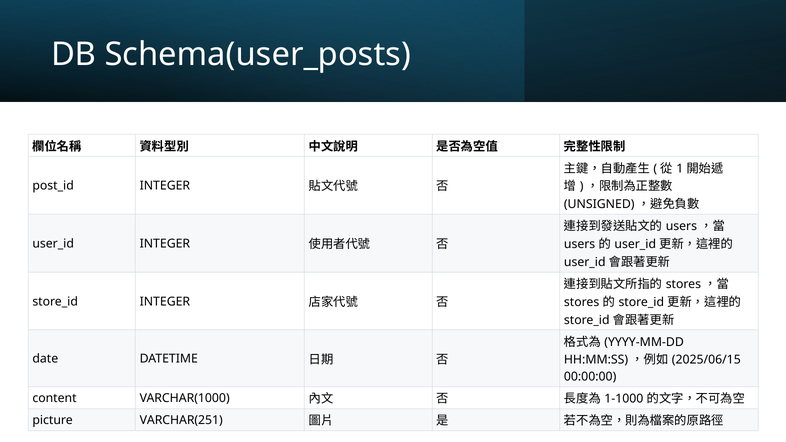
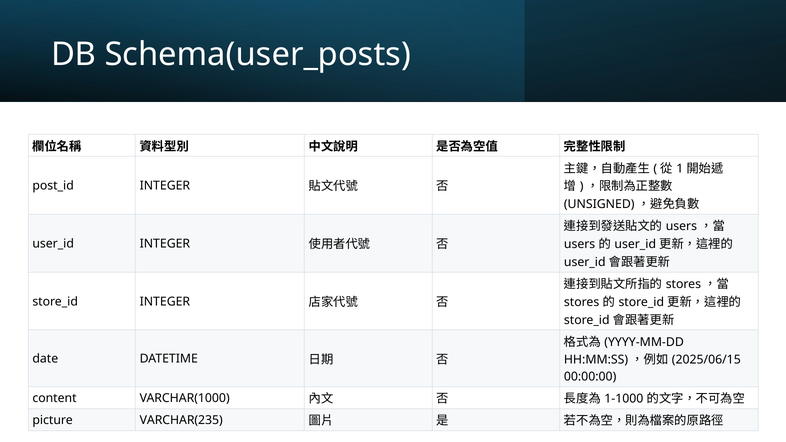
VARCHAR(251: VARCHAR(251 -> VARCHAR(235
